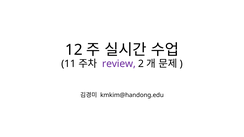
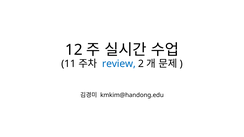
review colour: purple -> blue
